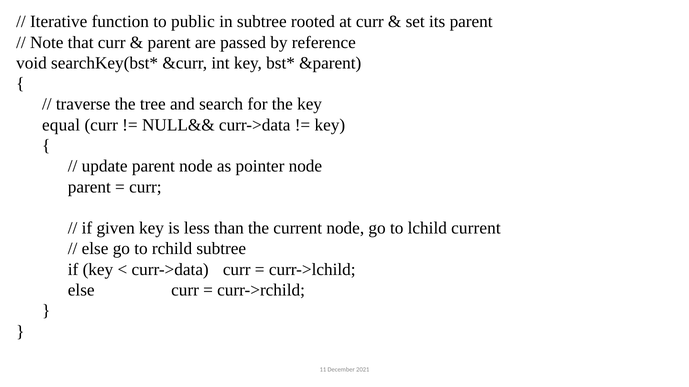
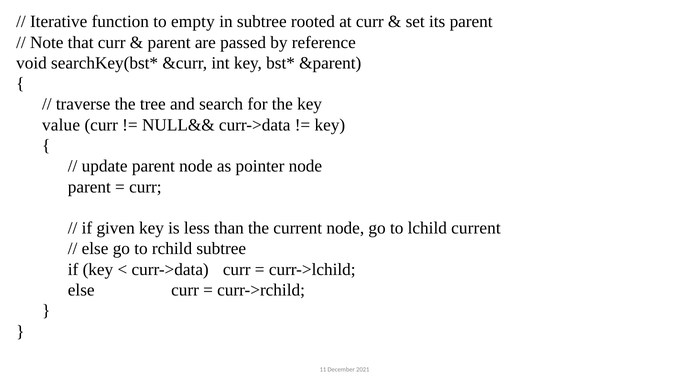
public: public -> empty
equal: equal -> value
